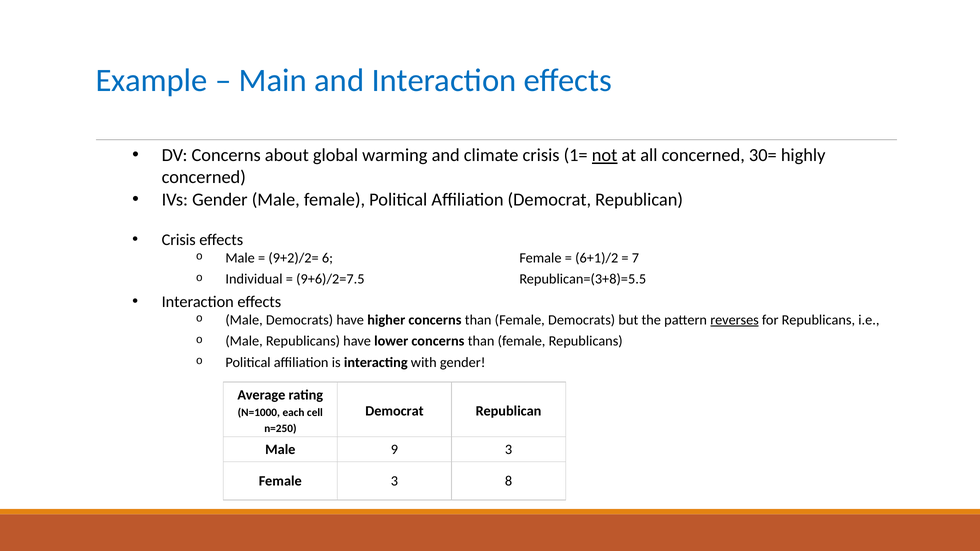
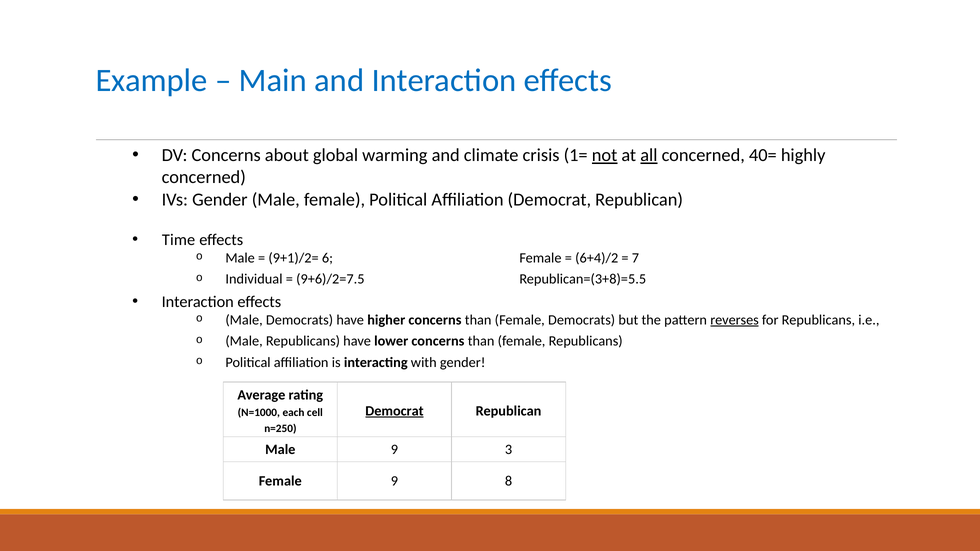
all underline: none -> present
30=: 30= -> 40=
Crisis at (179, 240): Crisis -> Time
9+2)/2=: 9+2)/2= -> 9+1)/2=
6+1)/2: 6+1)/2 -> 6+4)/2
Democrat at (394, 411) underline: none -> present
Female 3: 3 -> 9
